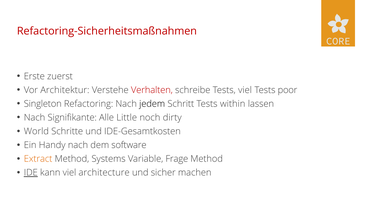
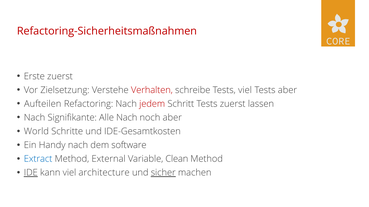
Architektur: Architektur -> Zielsetzung
Tests poor: poor -> aber
Singleton: Singleton -> Aufteilen
jedem colour: black -> red
Tests within: within -> zuerst
Alle Little: Little -> Nach
noch dirty: dirty -> aber
Extract colour: orange -> blue
Systems: Systems -> External
Frage: Frage -> Clean
sicher underline: none -> present
